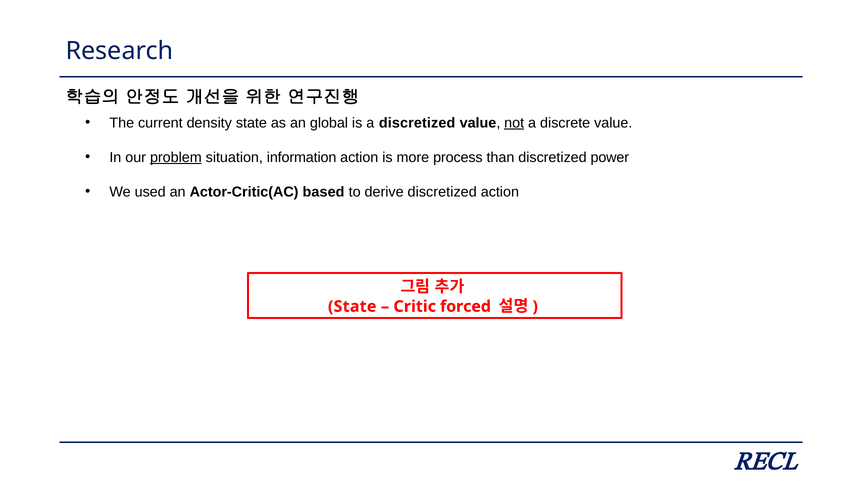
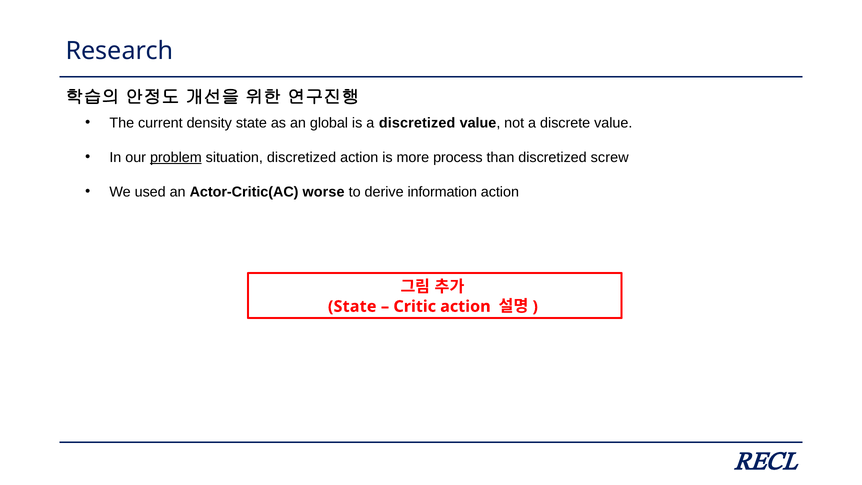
not underline: present -> none
situation information: information -> discretized
power: power -> screw
based: based -> worse
derive discretized: discretized -> information
Critic forced: forced -> action
